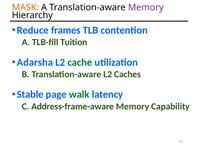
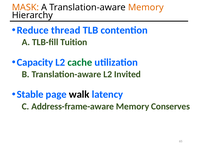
Memory at (146, 7) colour: purple -> orange
frames: frames -> thread
Adarsha: Adarsha -> Capacity
Caches: Caches -> Invited
walk colour: green -> black
Capability: Capability -> Conserves
